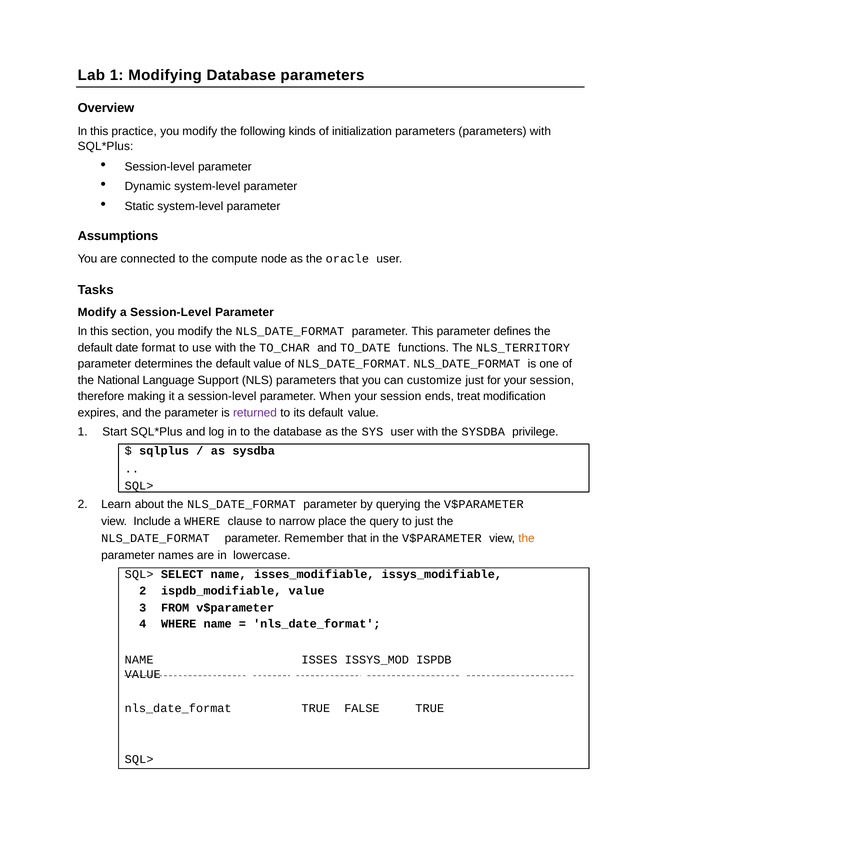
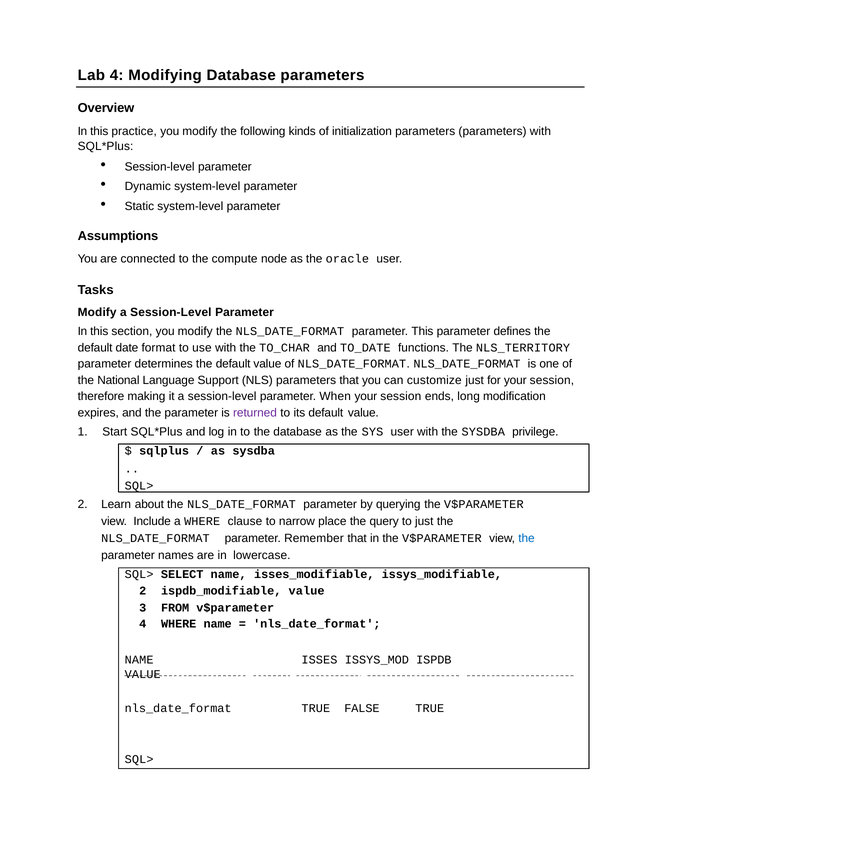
Lab 1: 1 -> 4
treat: treat -> long
the at (527, 538) colour: orange -> blue
